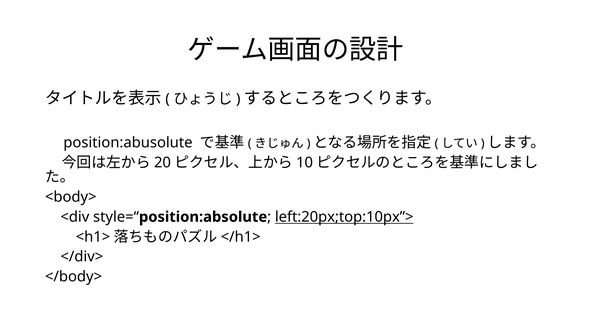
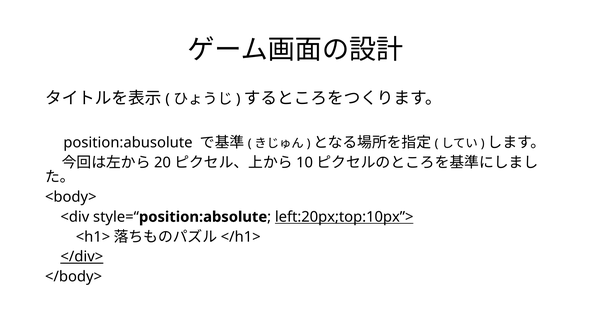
</div> underline: none -> present
